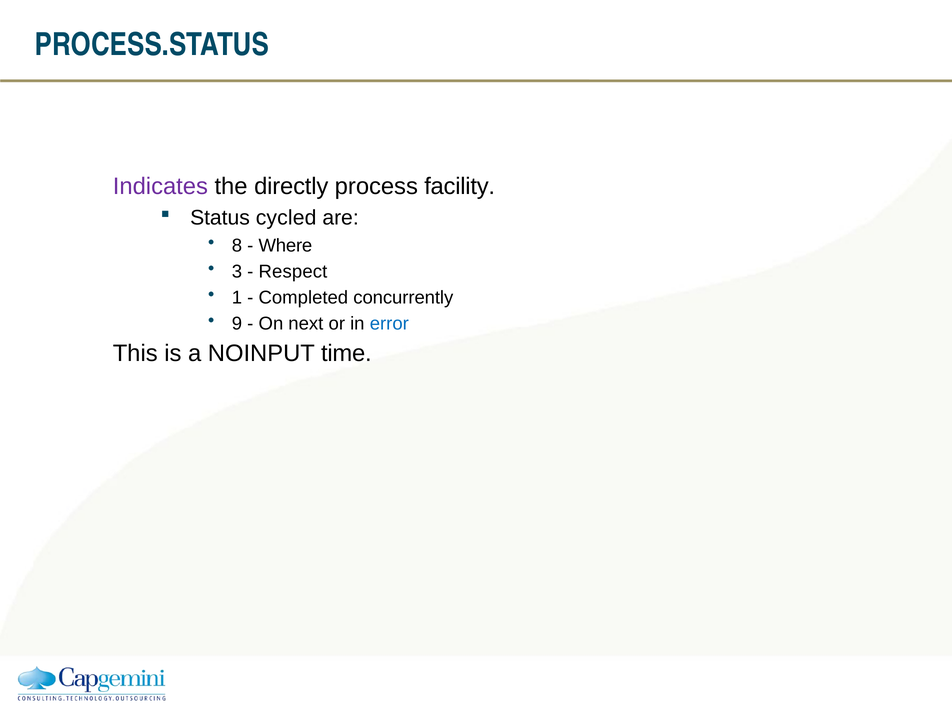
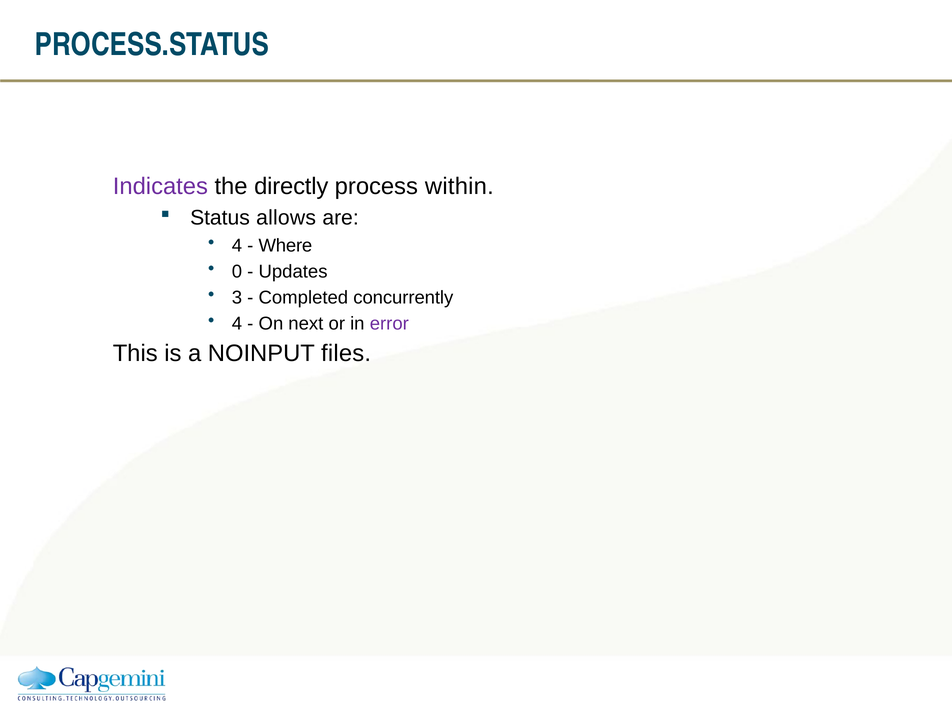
facility: facility -> within
cycled: cycled -> allows
8 at (237, 246): 8 -> 4
3: 3 -> 0
Respect: Respect -> Updates
1: 1 -> 3
9 at (237, 324): 9 -> 4
error colour: blue -> purple
time: time -> files
